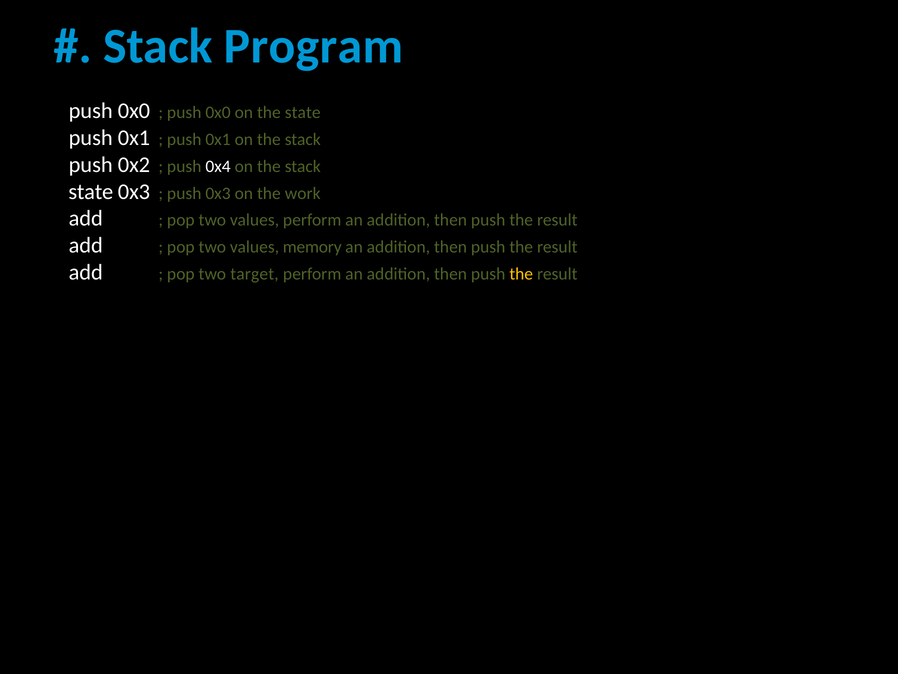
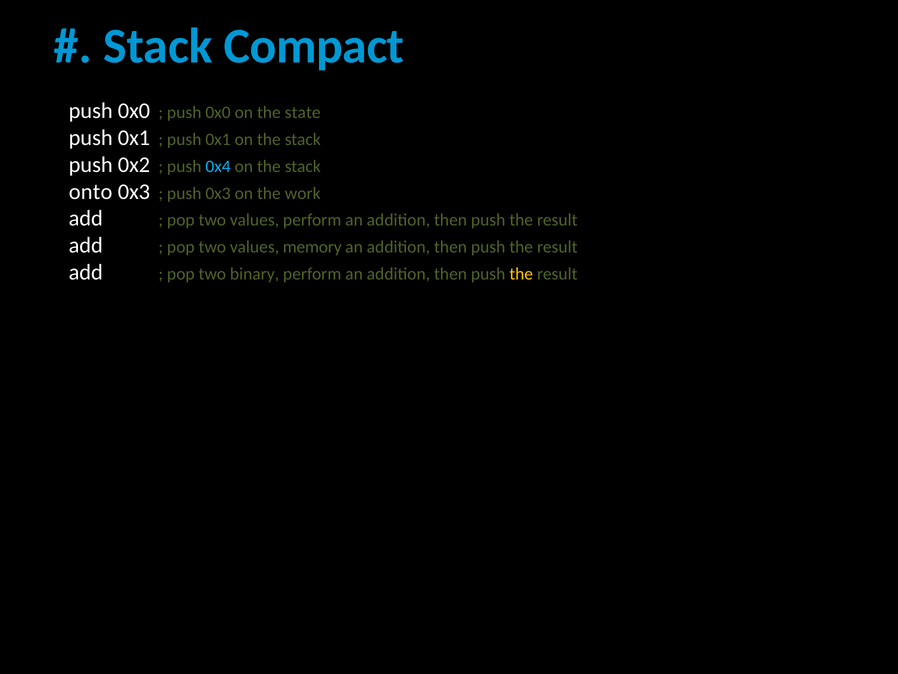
Program: Program -> Compact
0x4 colour: white -> light blue
state at (91, 191): state -> onto
target: target -> binary
